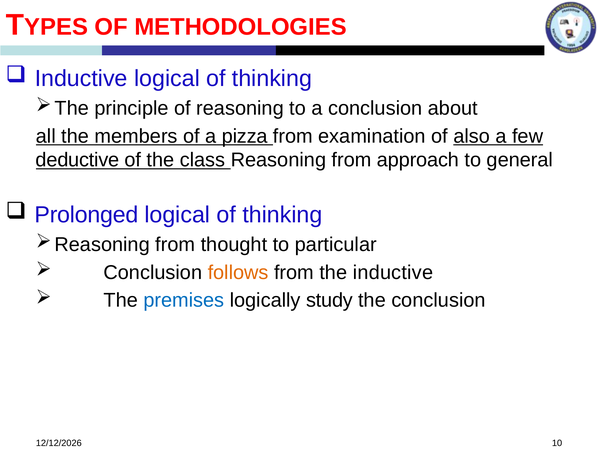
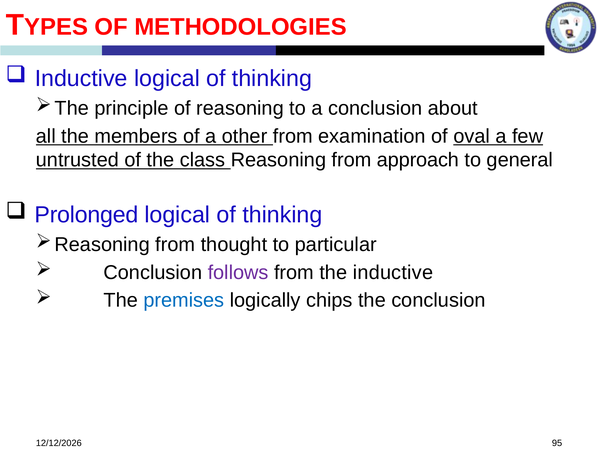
pizza: pizza -> other
also: also -> oval
deductive: deductive -> untrusted
follows colour: orange -> purple
study: study -> chips
10: 10 -> 95
